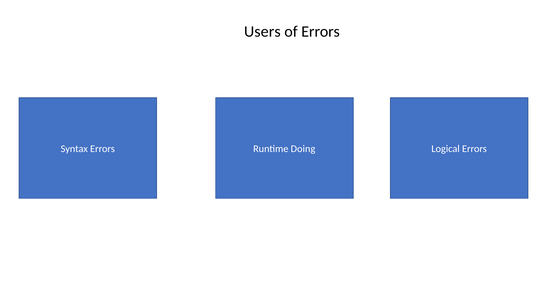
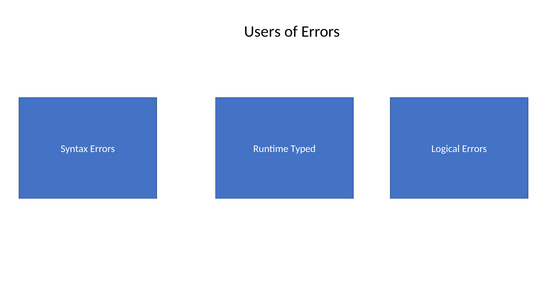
Doing: Doing -> Typed
